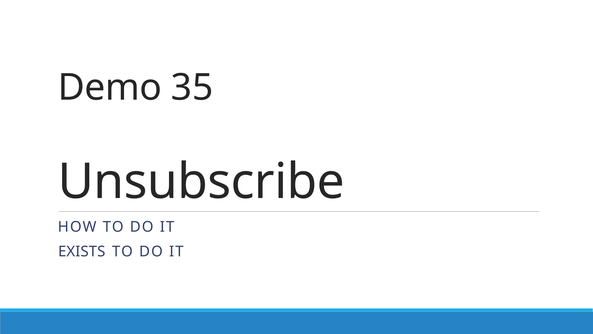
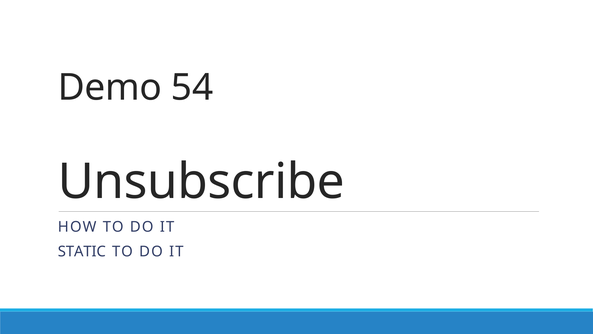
35: 35 -> 54
EXISTS: EXISTS -> STATIC
